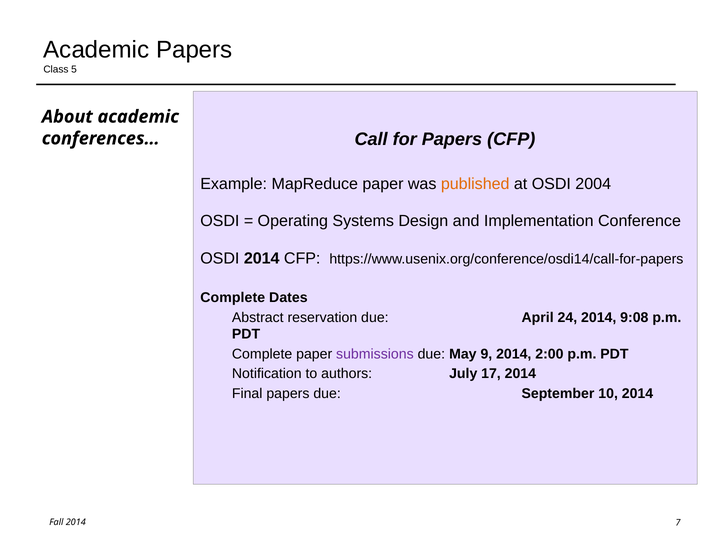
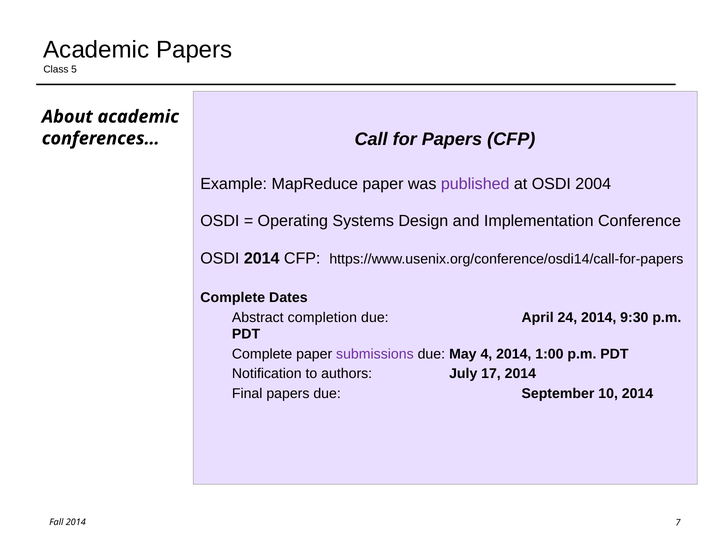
published colour: orange -> purple
reservation: reservation -> completion
9:08: 9:08 -> 9:30
9: 9 -> 4
2:00: 2:00 -> 1:00
